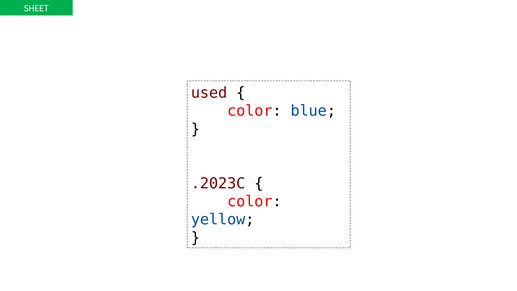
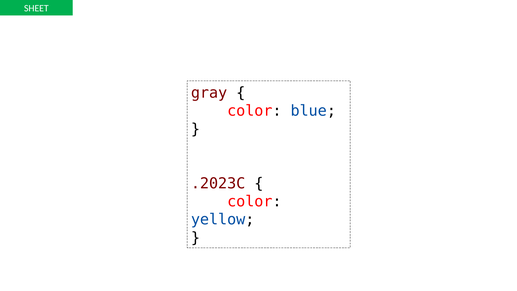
used: used -> gray
